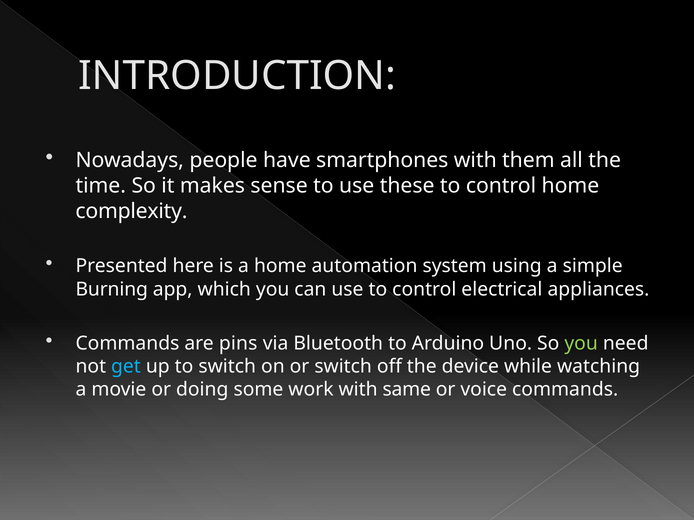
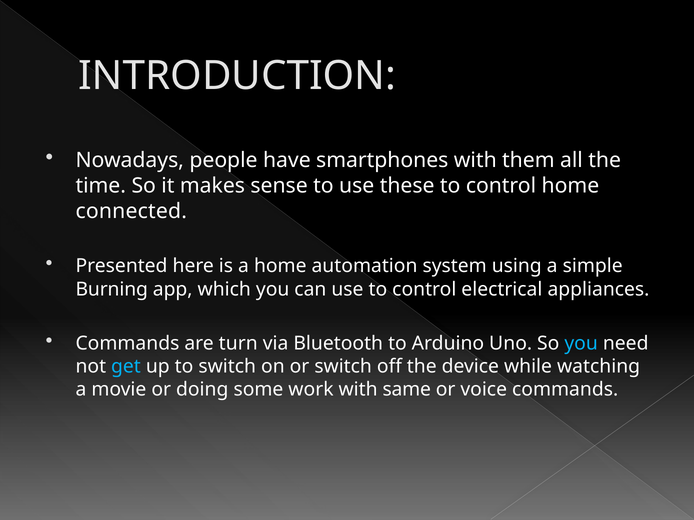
complexity: complexity -> connected
pins: pins -> turn
you at (581, 344) colour: light green -> light blue
